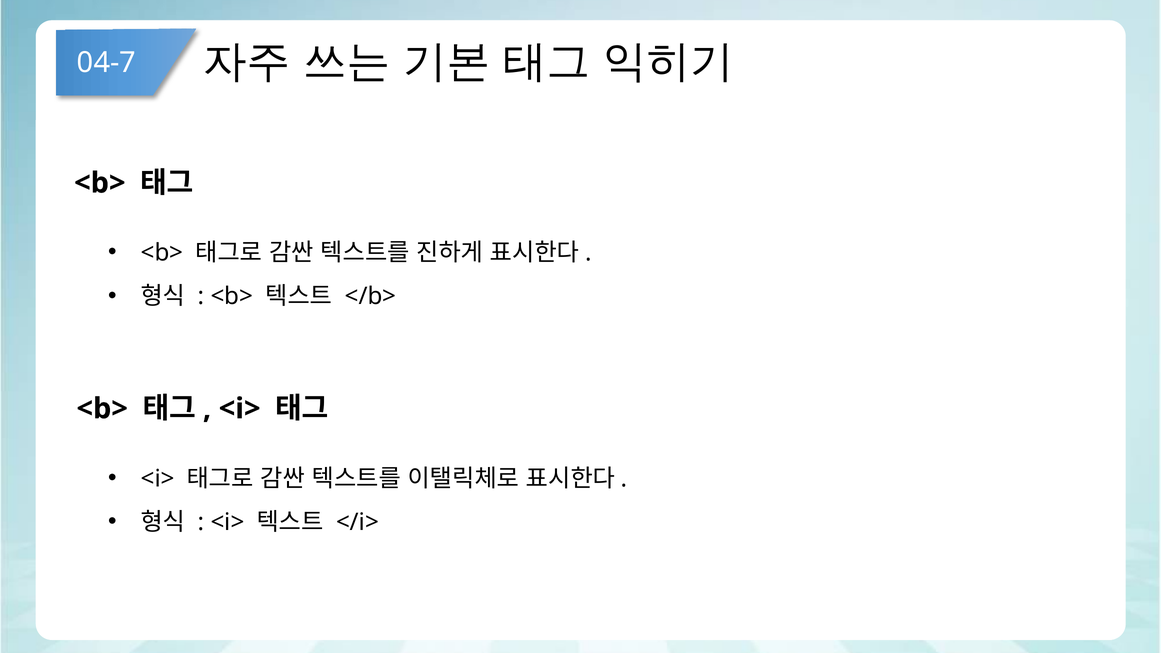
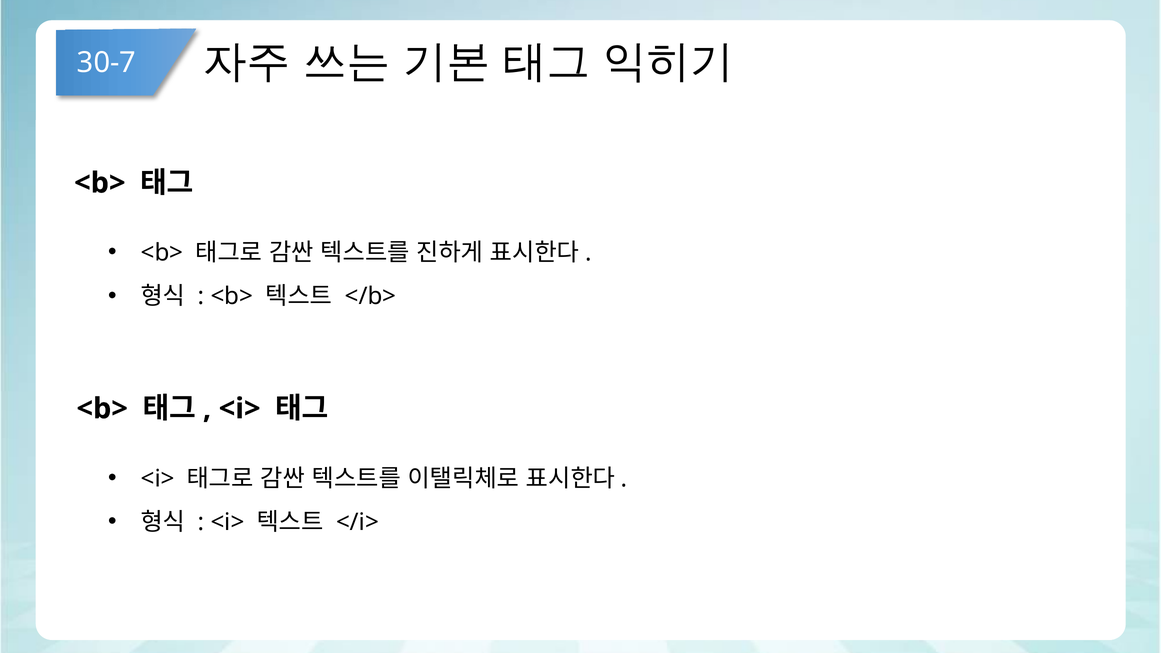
04-7: 04-7 -> 30-7
